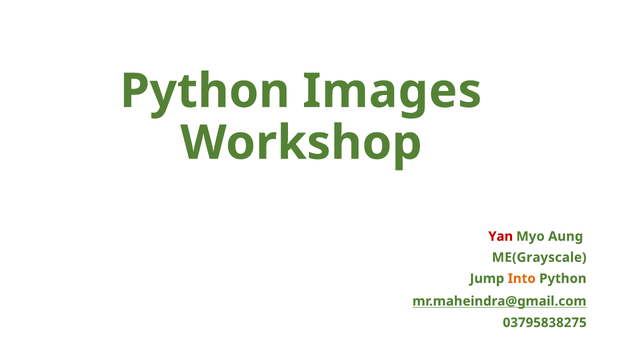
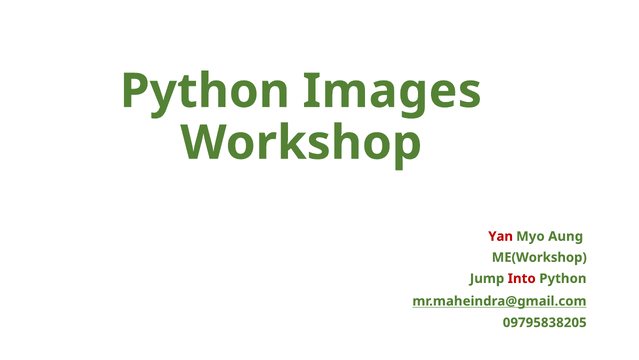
ME(Grayscale: ME(Grayscale -> ME(Workshop
Into colour: orange -> red
03795838275: 03795838275 -> 09795838205
